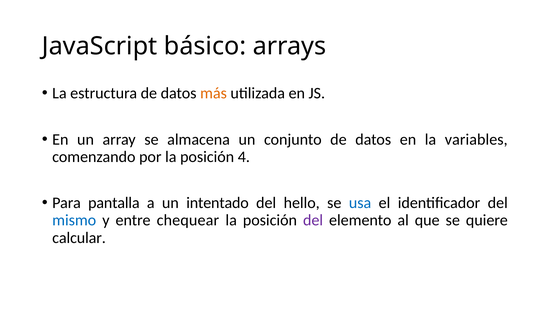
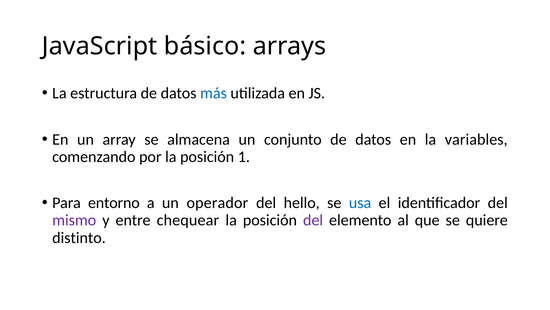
más colour: orange -> blue
4: 4 -> 1
pantalla: pantalla -> entorno
intentado: intentado -> operador
mismo colour: blue -> purple
calcular: calcular -> distinto
